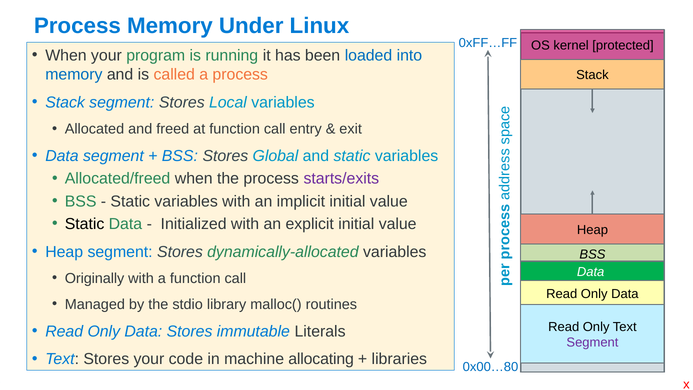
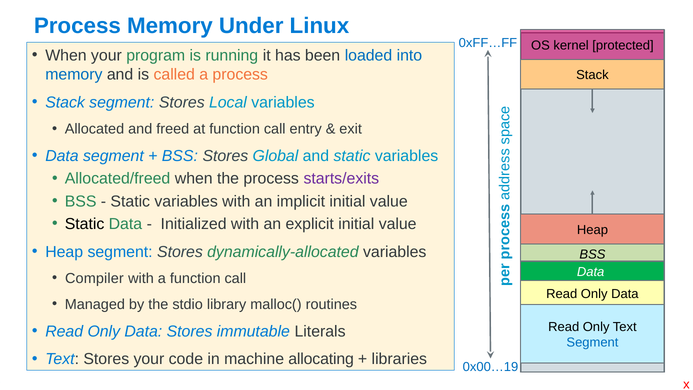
Originally: Originally -> Compiler
Segment at (592, 342) colour: purple -> blue
0x00…80: 0x00…80 -> 0x00…19
